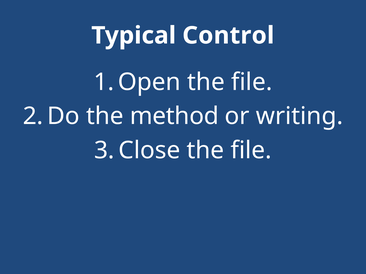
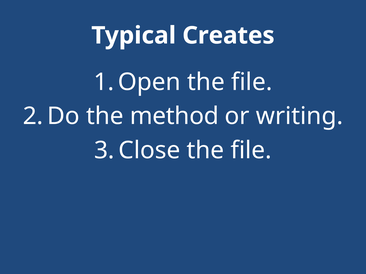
Control: Control -> Creates
